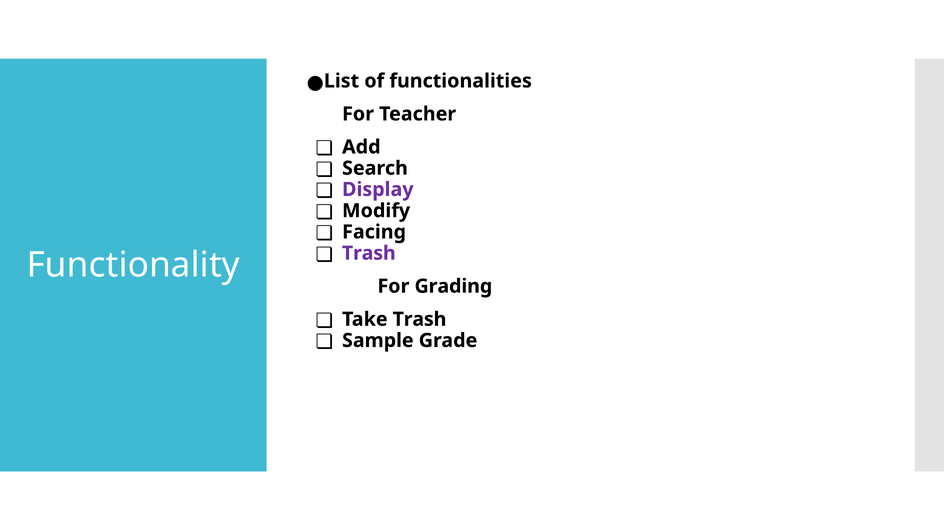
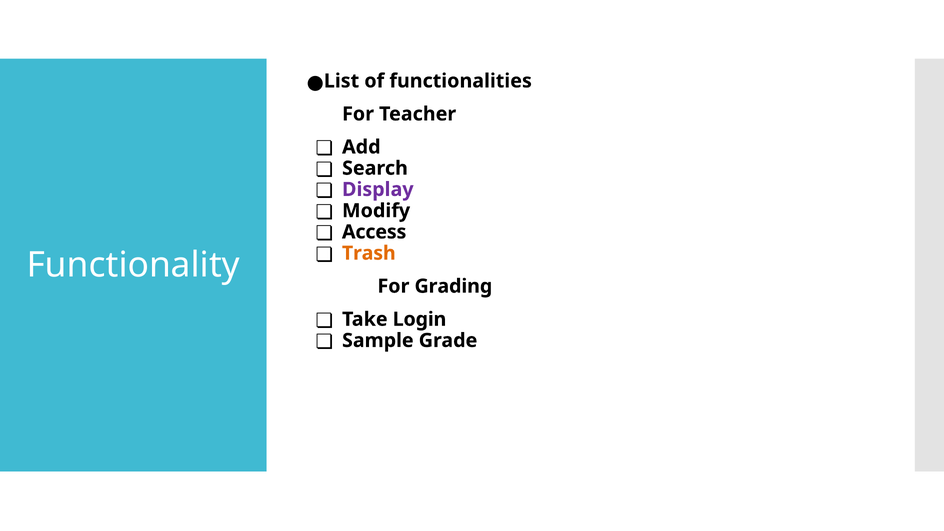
Facing: Facing -> Access
Trash at (369, 253) colour: purple -> orange
Take Trash: Trash -> Login
